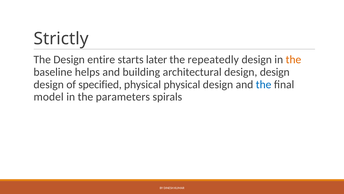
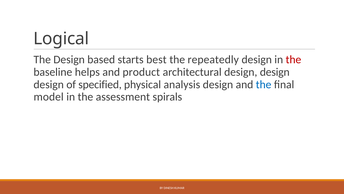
Strictly: Strictly -> Logical
entire: entire -> based
later: later -> best
the at (293, 59) colour: orange -> red
building: building -> product
physical physical: physical -> analysis
parameters: parameters -> assessment
